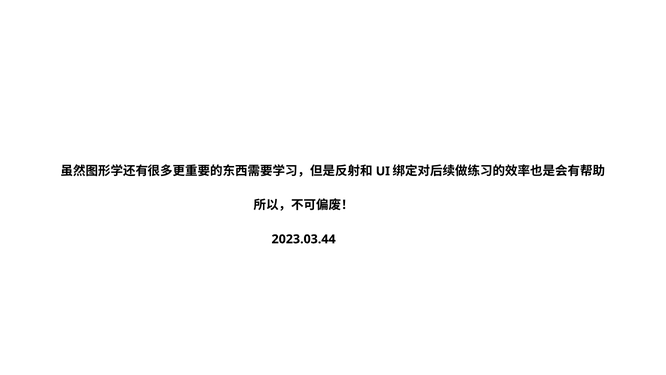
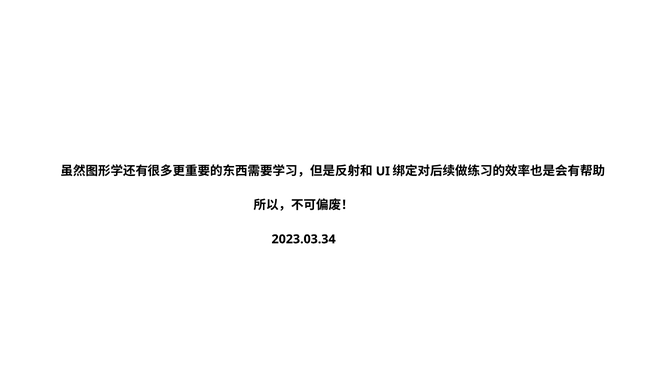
2023.03.44: 2023.03.44 -> 2023.03.34
